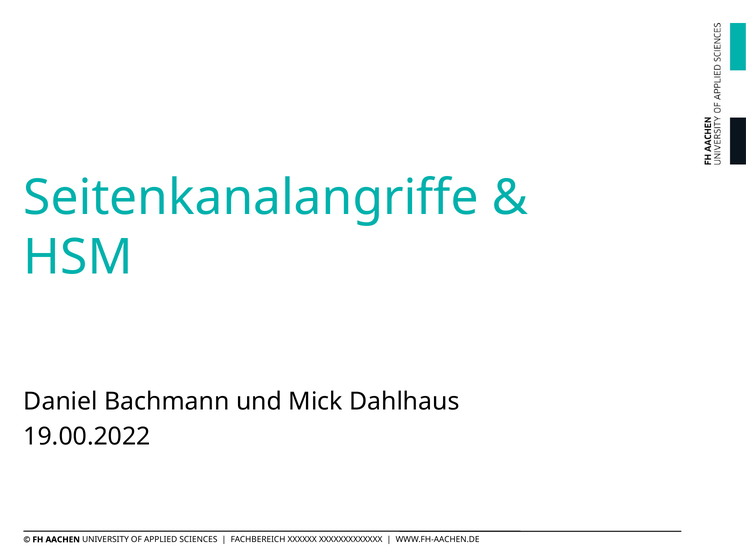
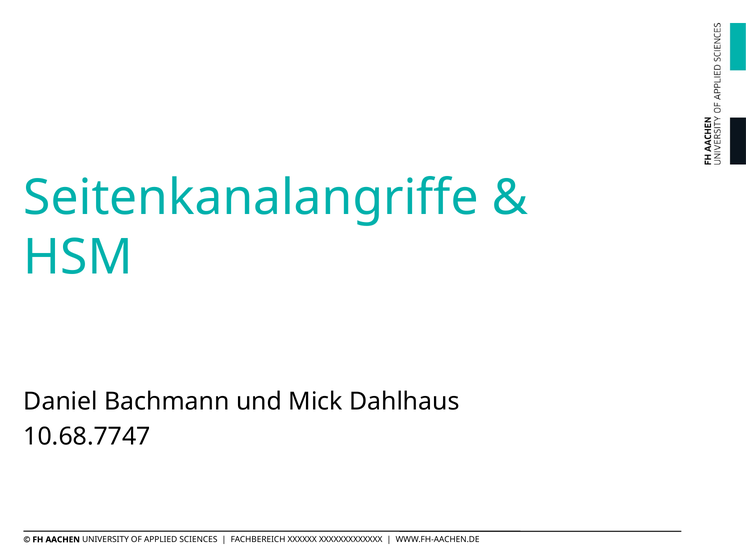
19.00.2022: 19.00.2022 -> 10.68.7747
